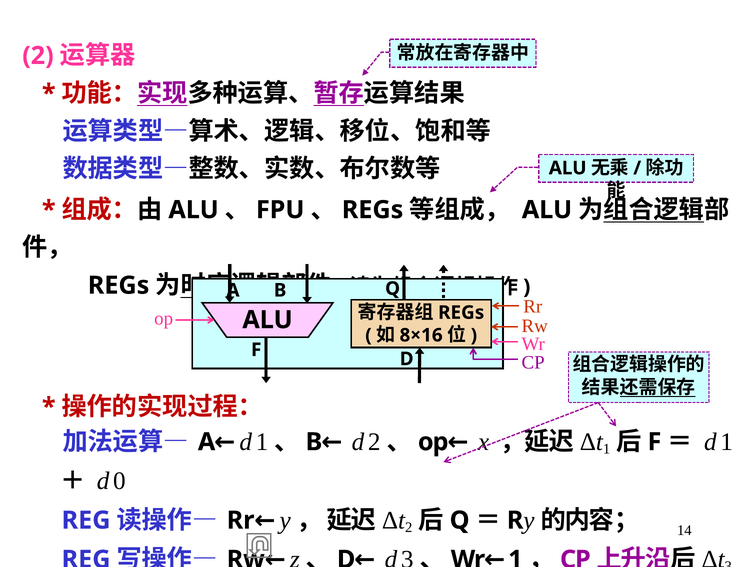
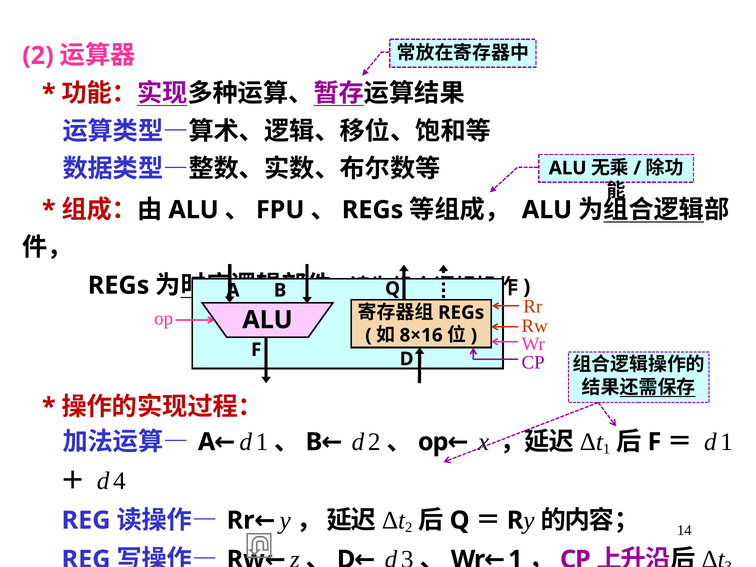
0: 0 -> 4
